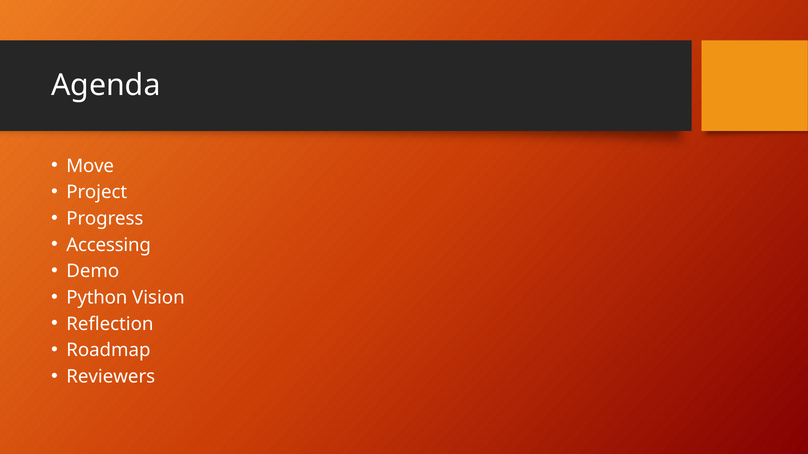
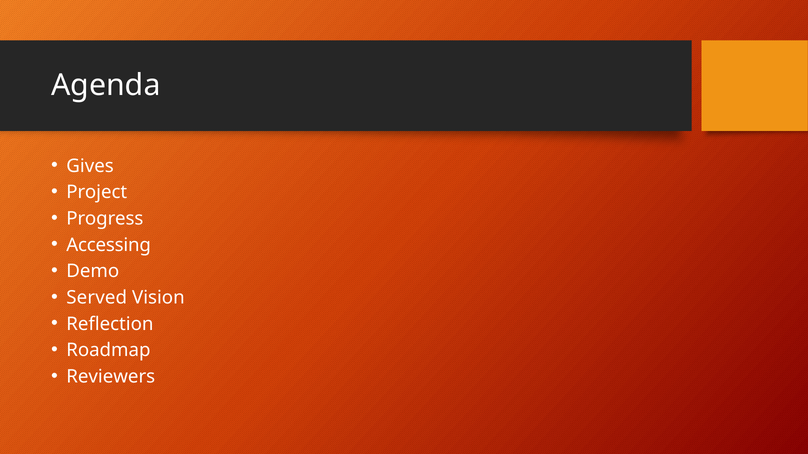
Move: Move -> Gives
Python: Python -> Served
